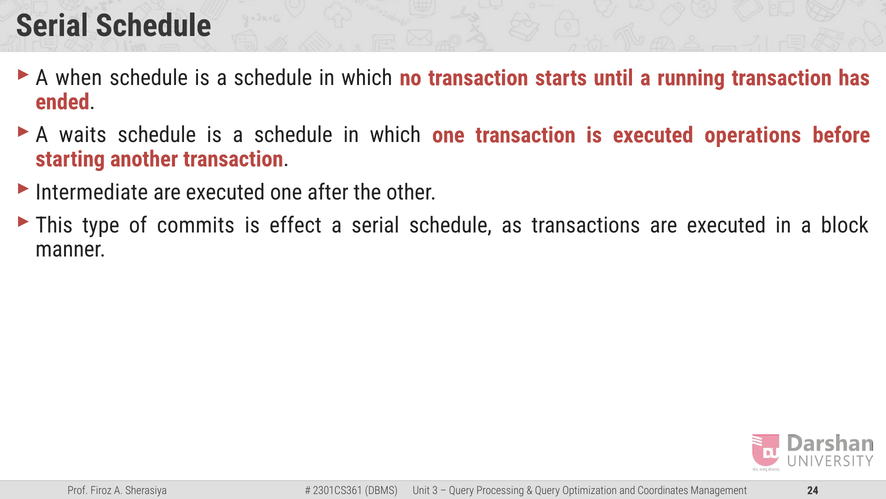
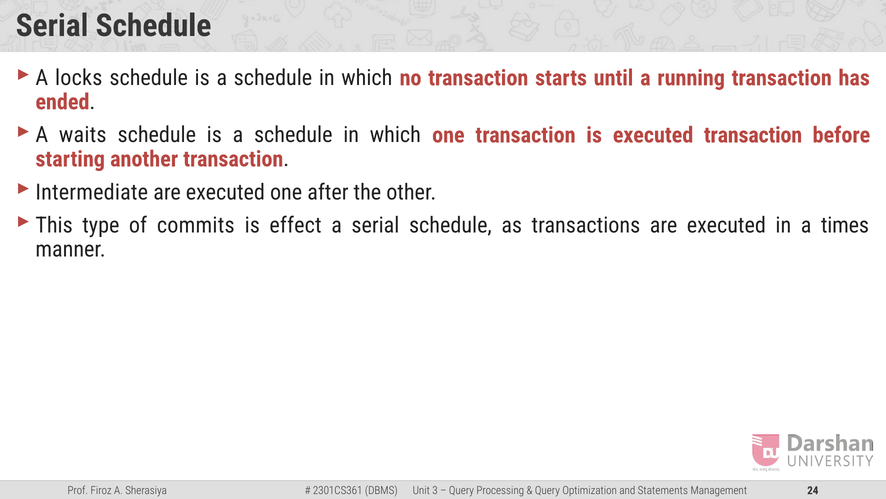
when: when -> locks
executed operations: operations -> transaction
block: block -> times
Coordinates: Coordinates -> Statements
